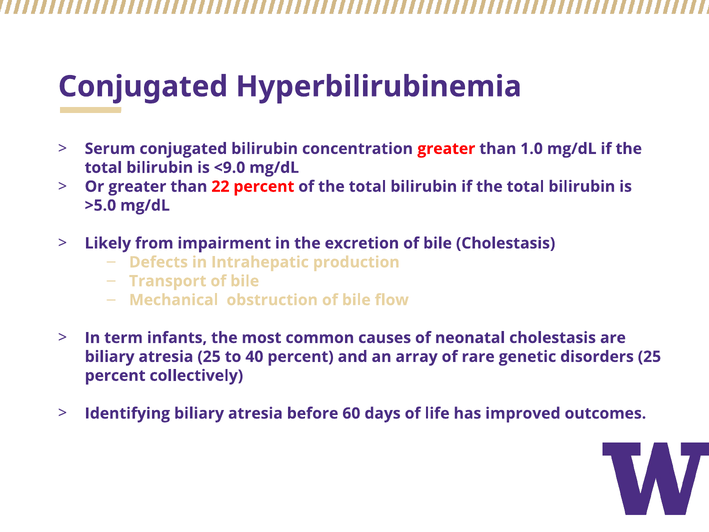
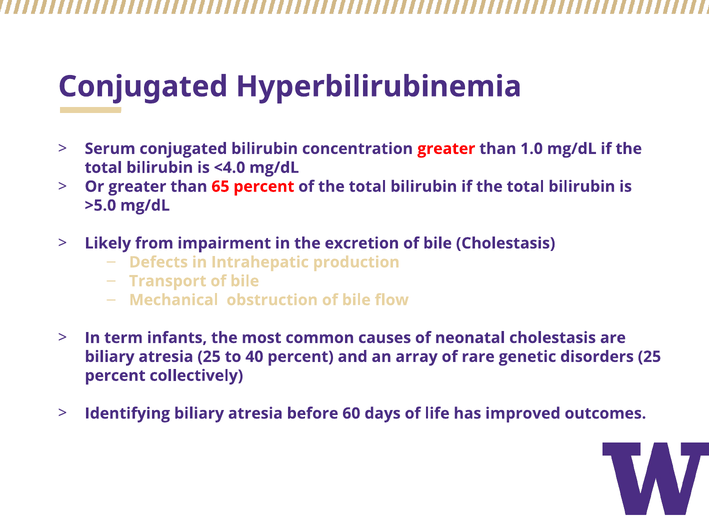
<9.0: <9.0 -> <4.0
22: 22 -> 65
